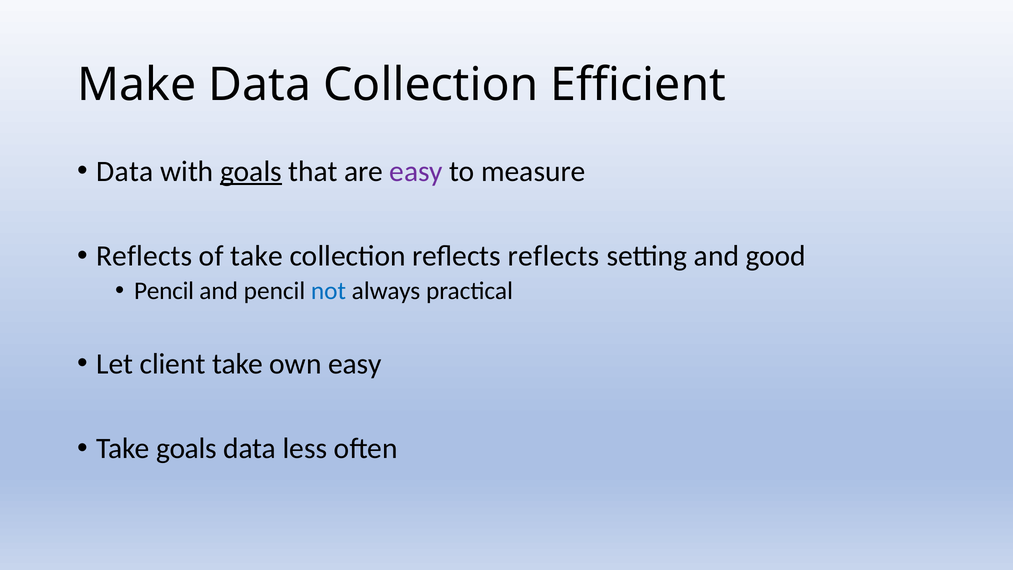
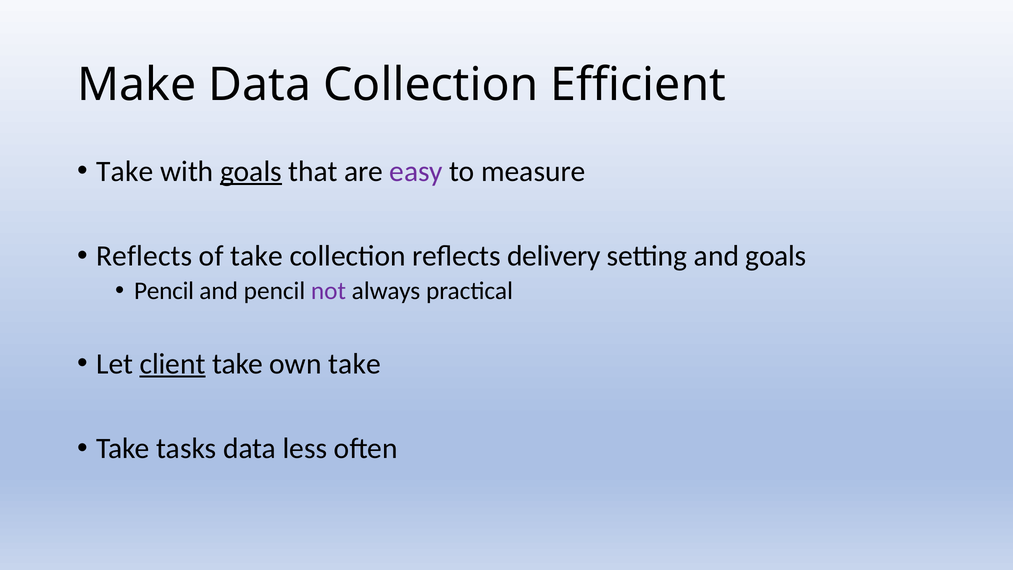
Data at (125, 171): Data -> Take
reflects reflects: reflects -> delivery
and good: good -> goals
not colour: blue -> purple
client underline: none -> present
own easy: easy -> take
Take goals: goals -> tasks
